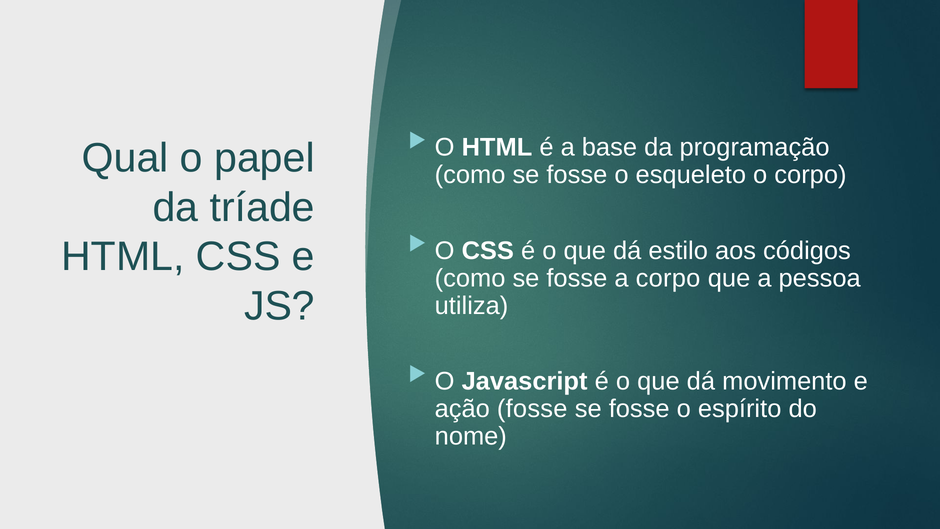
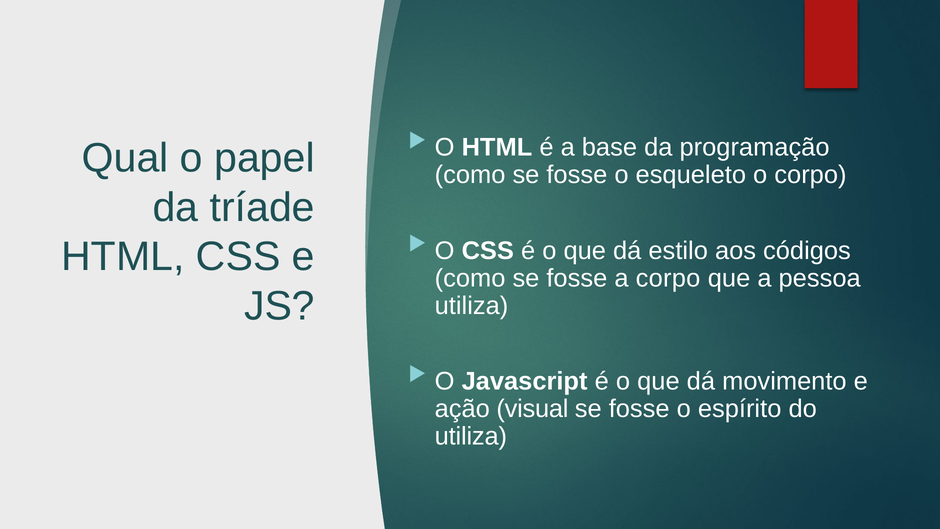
ação fosse: fosse -> visual
nome at (471, 436): nome -> utiliza
